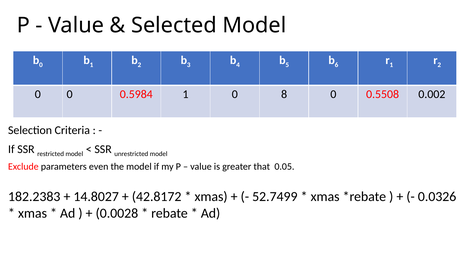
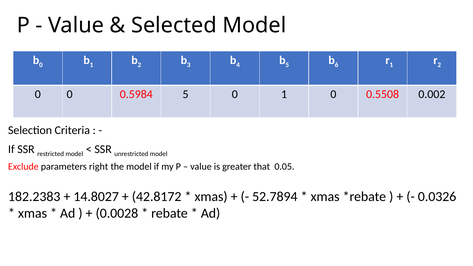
0.5984 1: 1 -> 5
0 8: 8 -> 1
even: even -> right
52.7499: 52.7499 -> 52.7894
